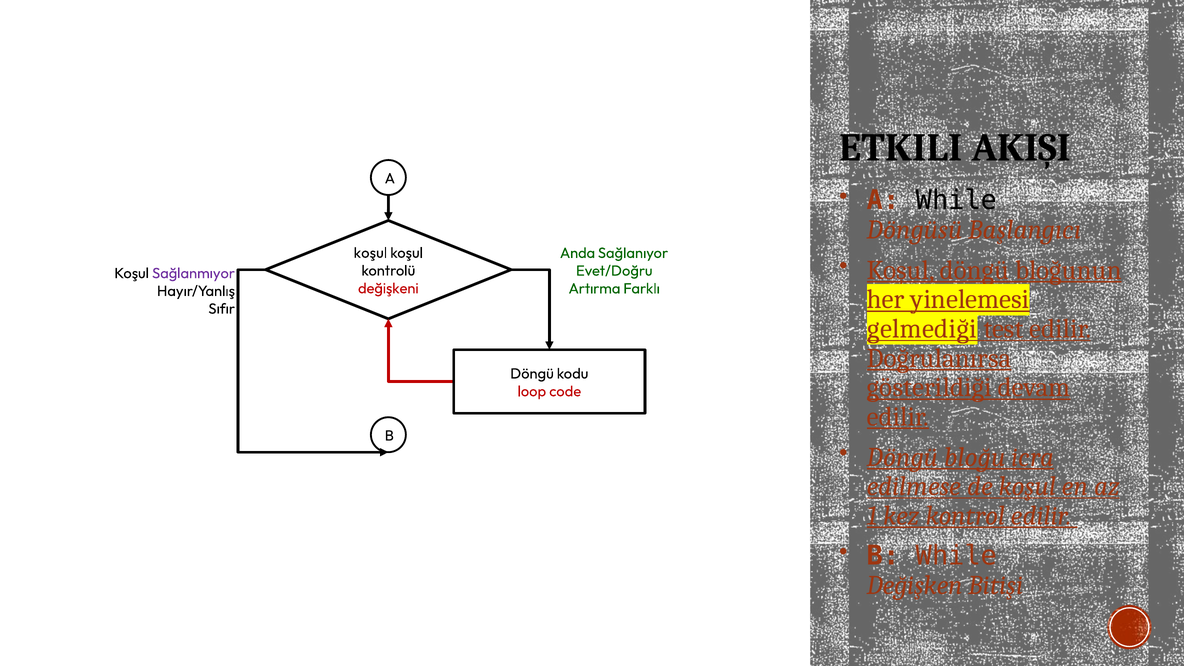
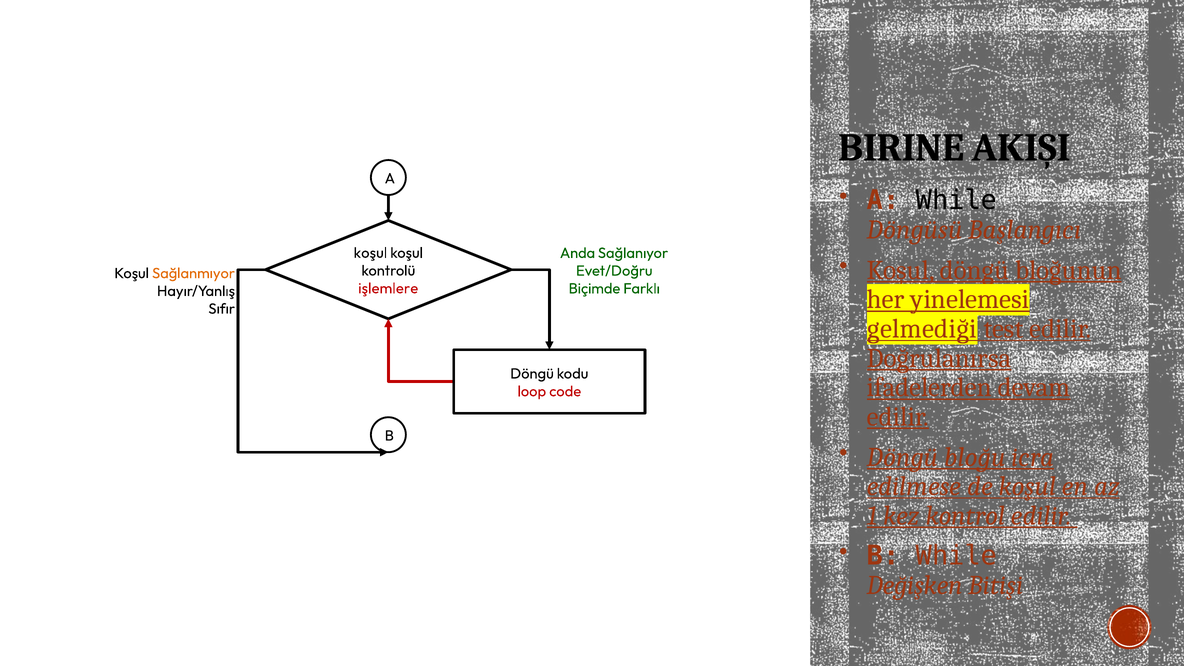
ETKILI: ETKILI -> BIRINE
Sağlanmıyor colour: purple -> orange
değişkeni: değişkeni -> işlemlere
Artırma: Artırma -> Biçimde
gösterildiği: gösterildiği -> ifadelerden
